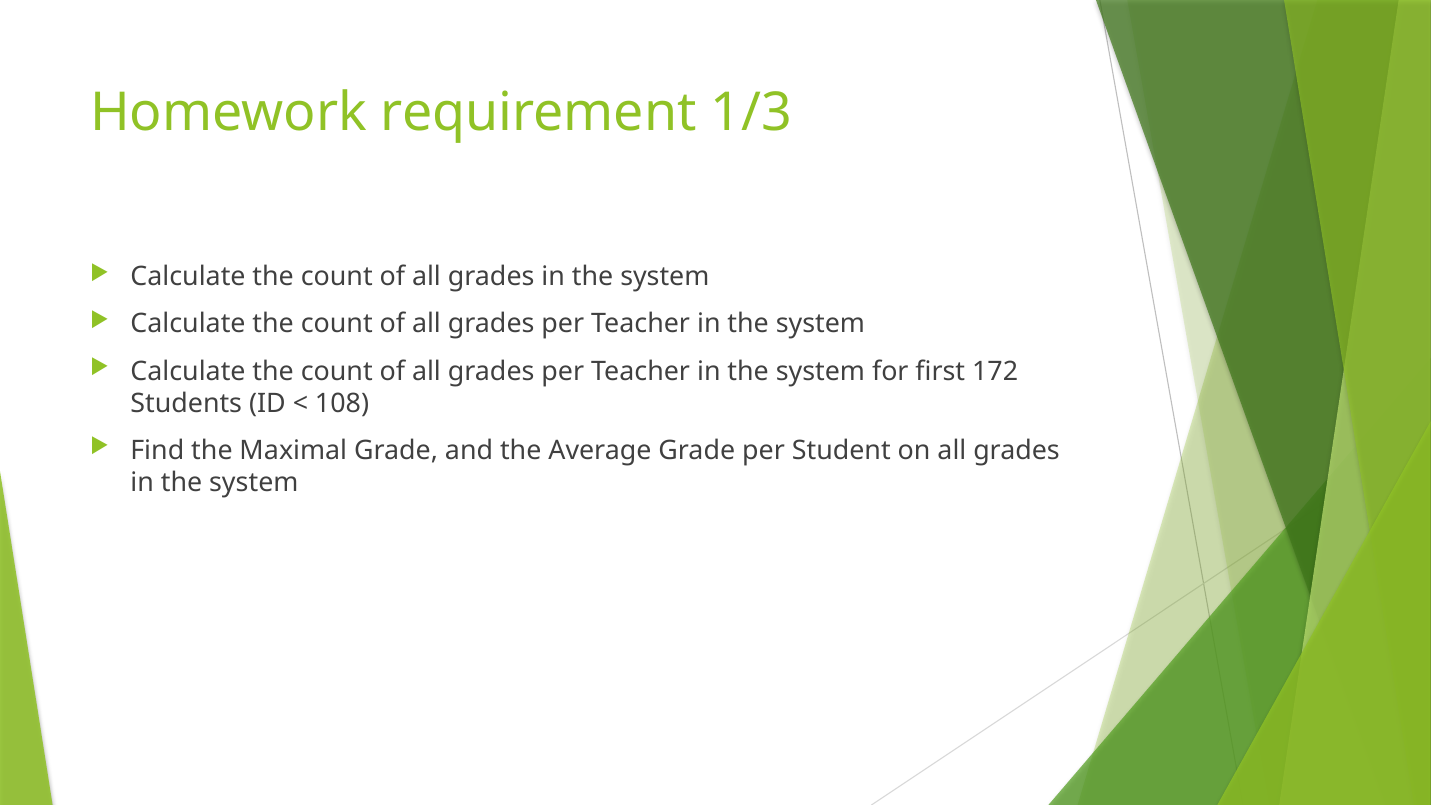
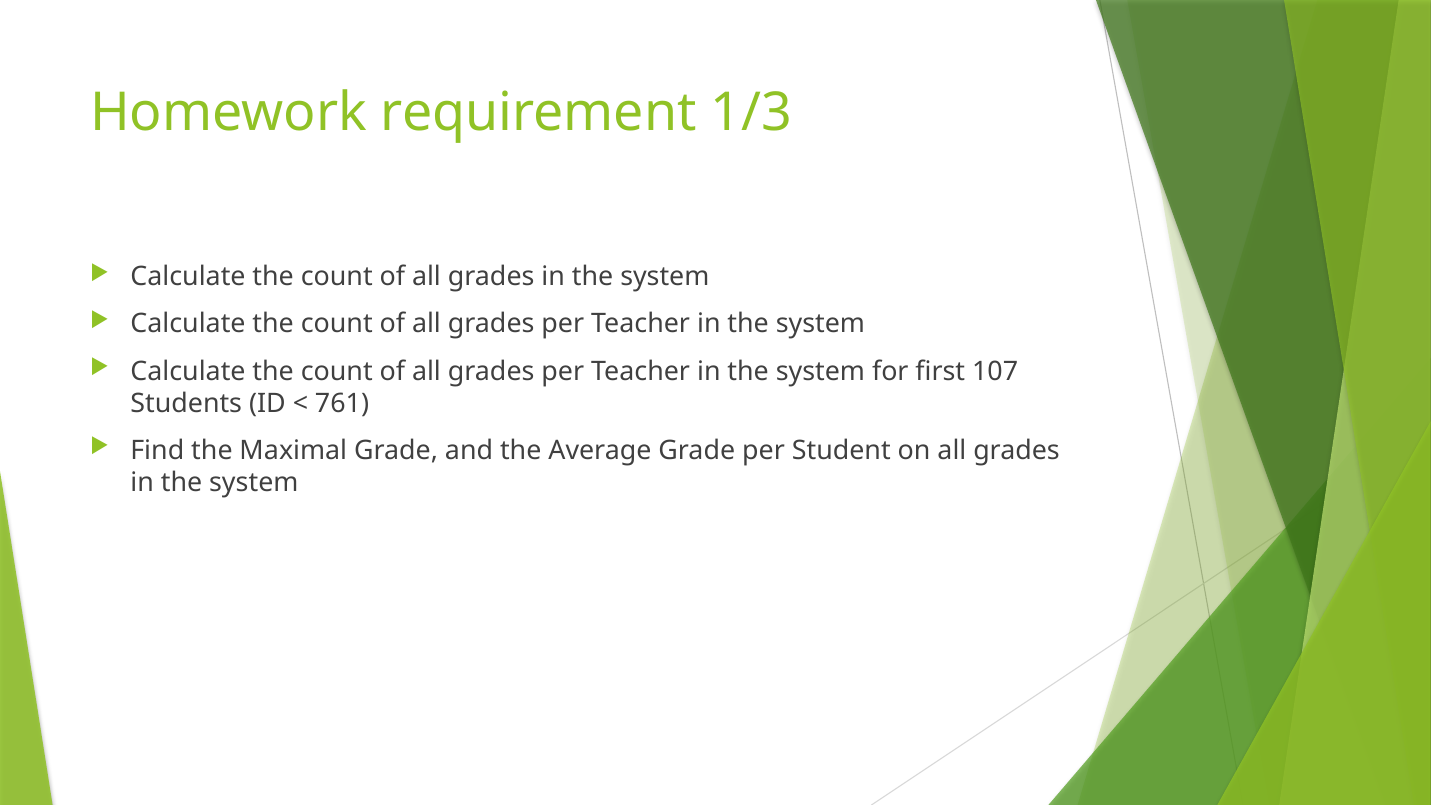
172: 172 -> 107
108: 108 -> 761
